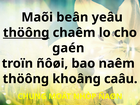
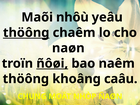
beân: beân -> nhôù
gaén: gaén -> naøn
ñôøi underline: none -> present
